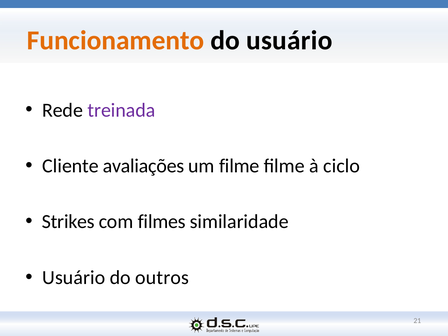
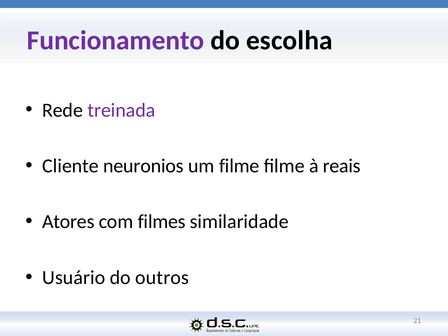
Funcionamento colour: orange -> purple
do usuário: usuário -> escolha
avaliações: avaliações -> neuronios
ciclo: ciclo -> reais
Strikes: Strikes -> Atores
